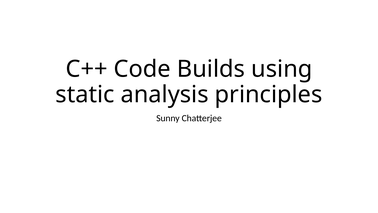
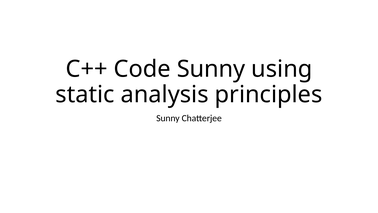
Code Builds: Builds -> Sunny
